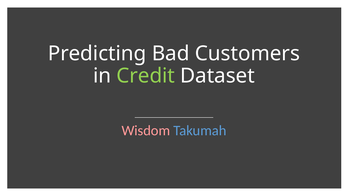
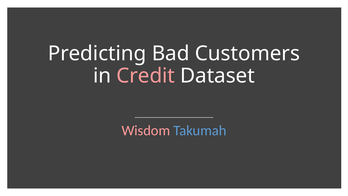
Credit colour: light green -> pink
